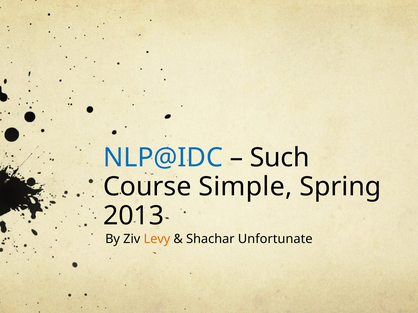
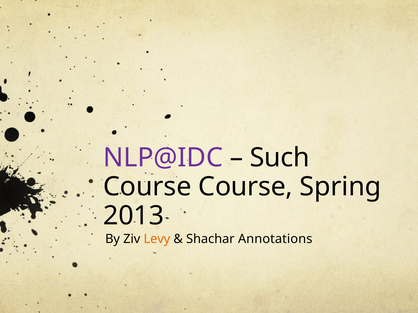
NLP@IDC colour: blue -> purple
Course Simple: Simple -> Course
Unfortunate: Unfortunate -> Annotations
